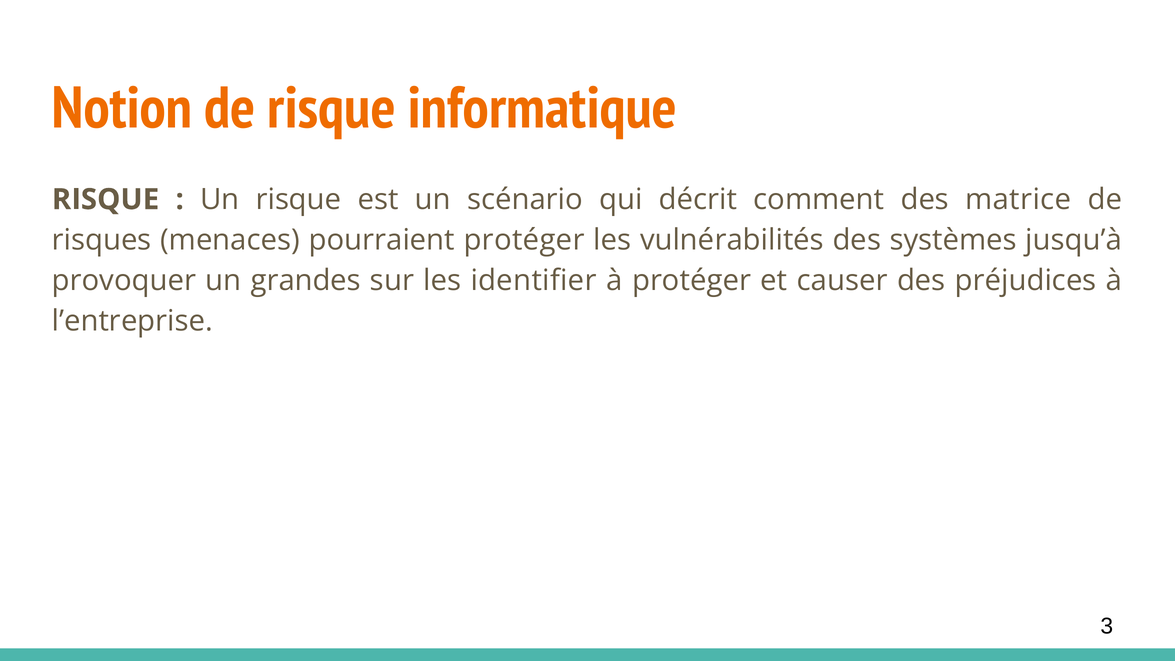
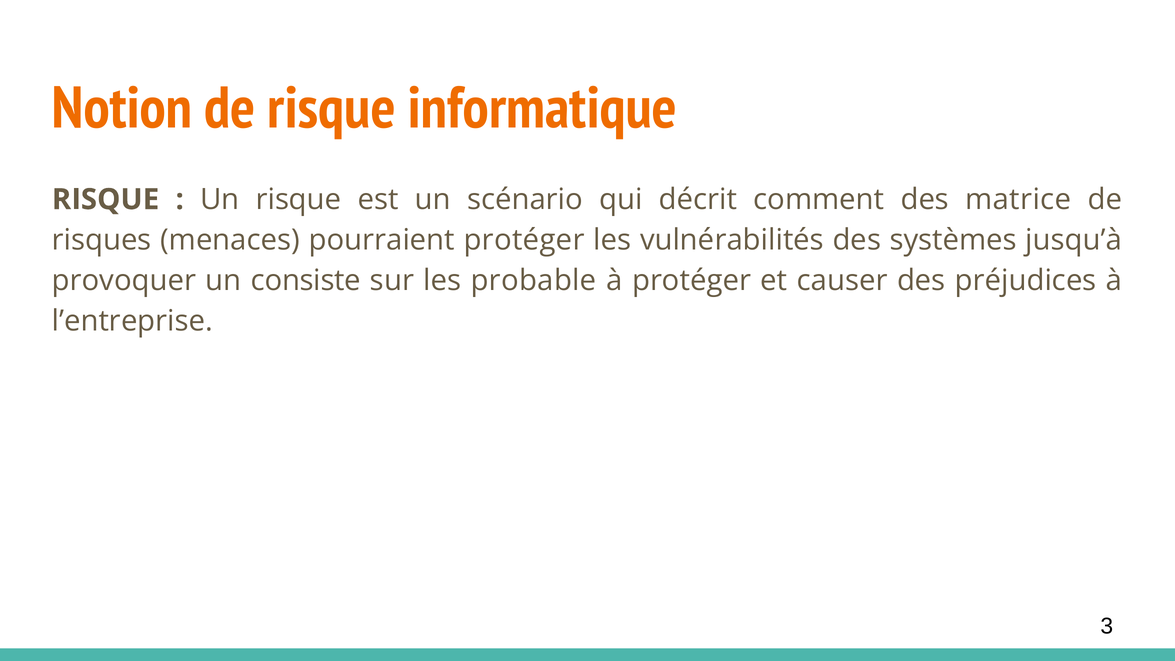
grandes: grandes -> consiste
identifier: identifier -> probable
